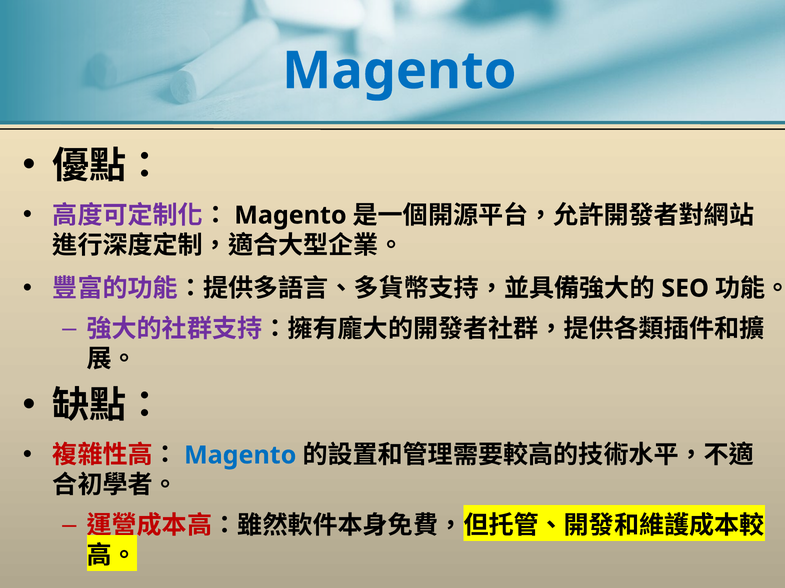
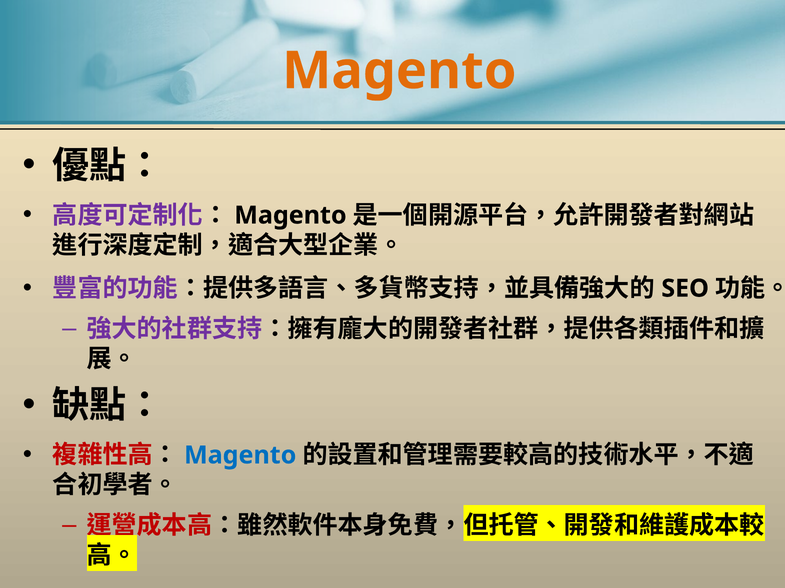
Magento at (399, 71) colour: blue -> orange
